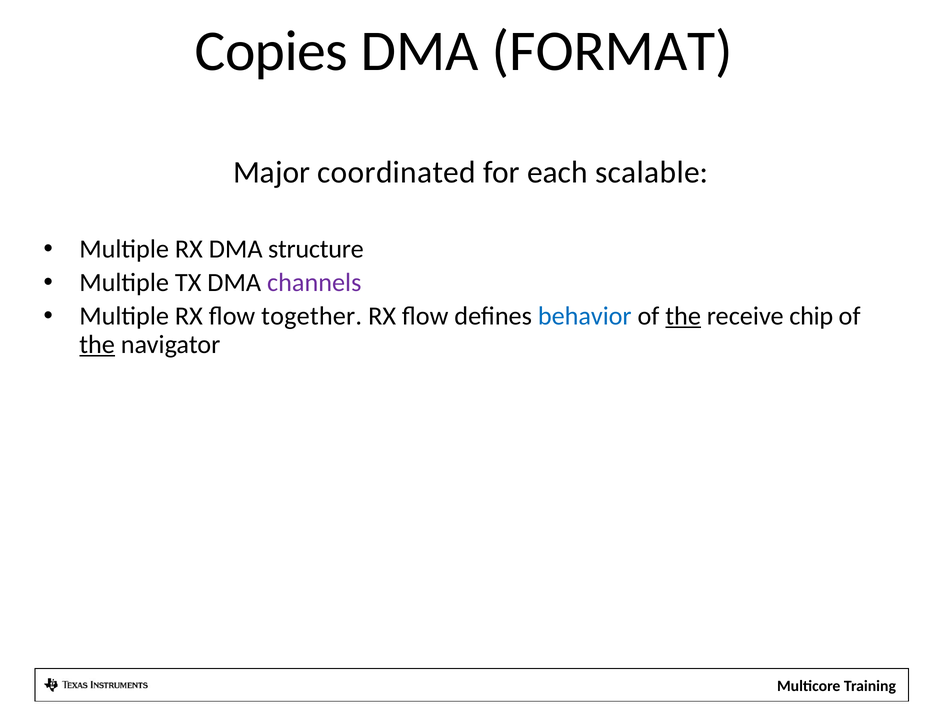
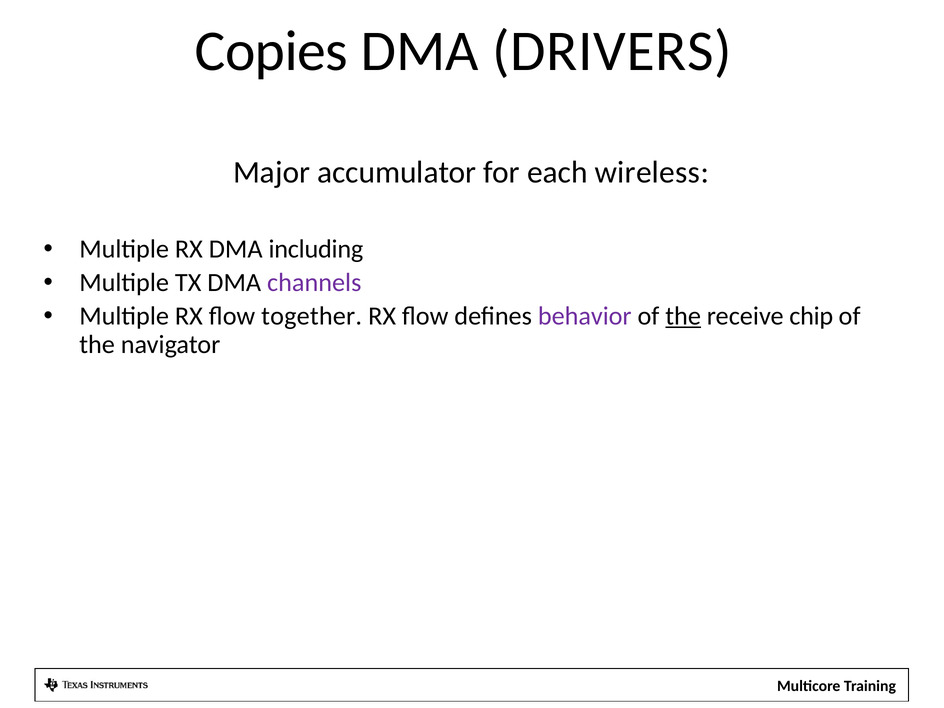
FORMAT: FORMAT -> DRIVERS
coordinated: coordinated -> accumulator
scalable: scalable -> wireless
structure: structure -> including
behavior colour: blue -> purple
the at (97, 344) underline: present -> none
